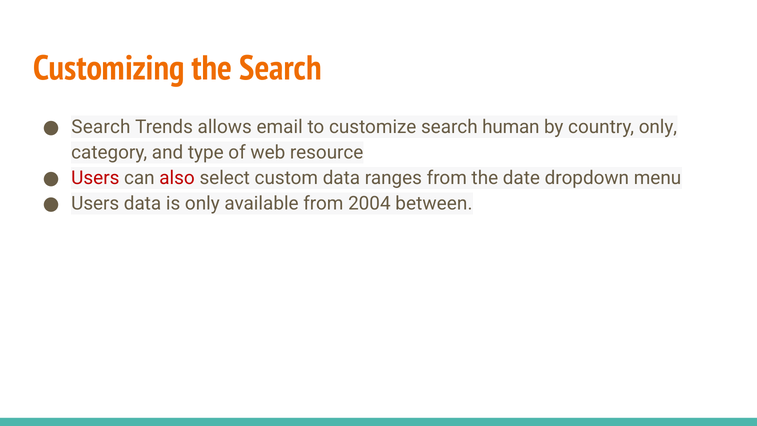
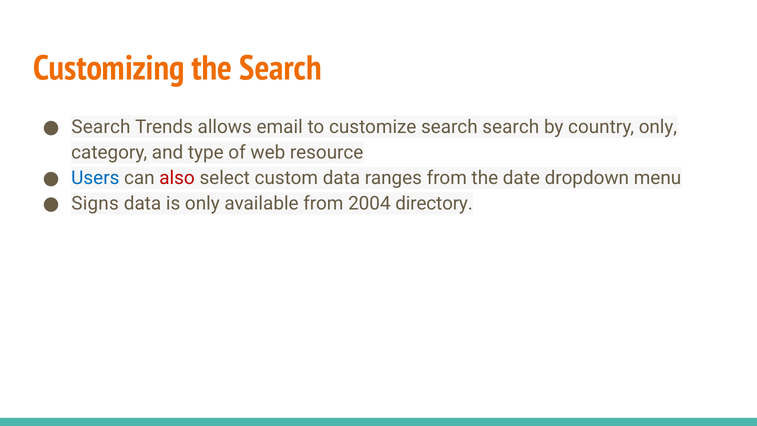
search human: human -> search
Users at (95, 178) colour: red -> blue
Users at (95, 204): Users -> Signs
between: between -> directory
